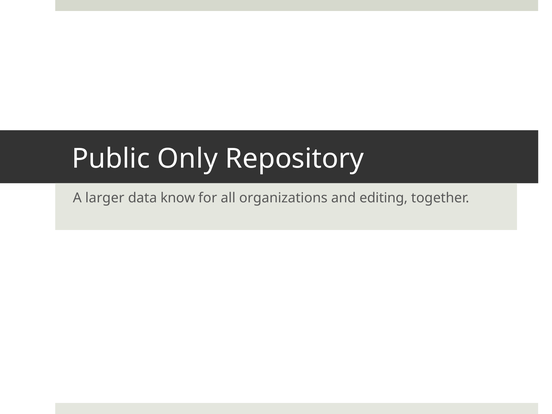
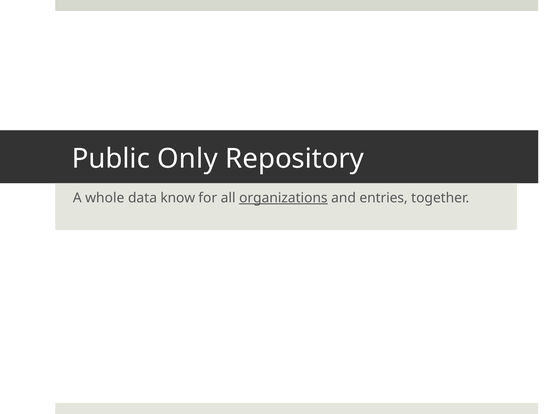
larger: larger -> whole
organizations underline: none -> present
editing: editing -> entries
